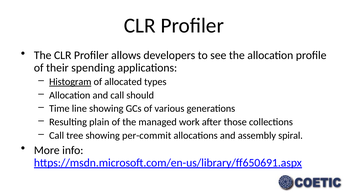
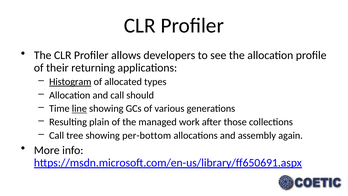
spending: spending -> returning
line underline: none -> present
per-commit: per-commit -> per-bottom
spiral: spiral -> again
